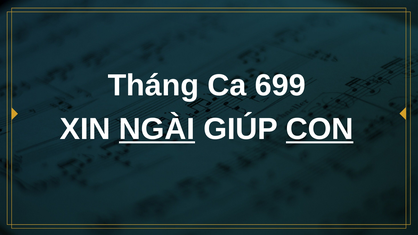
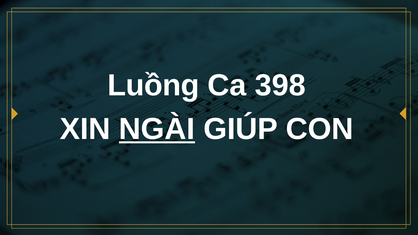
Tháng: Tháng -> Luồng
699: 699 -> 398
CON underline: present -> none
